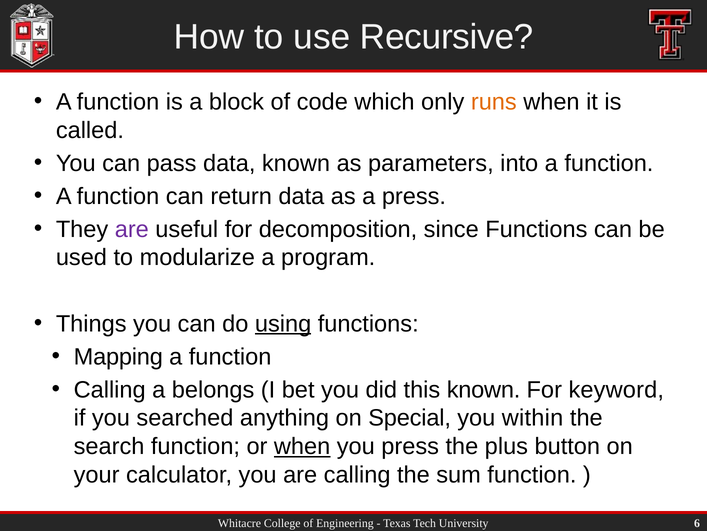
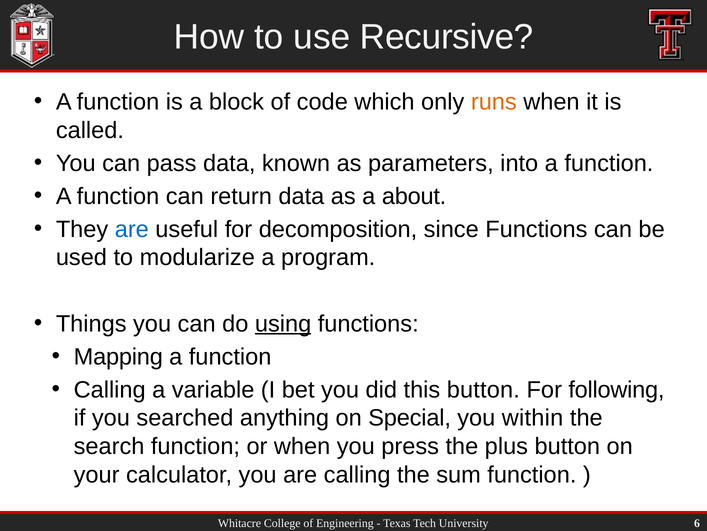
a press: press -> about
are at (132, 229) colour: purple -> blue
belongs: belongs -> variable
this known: known -> button
keyword: keyword -> following
when at (302, 446) underline: present -> none
